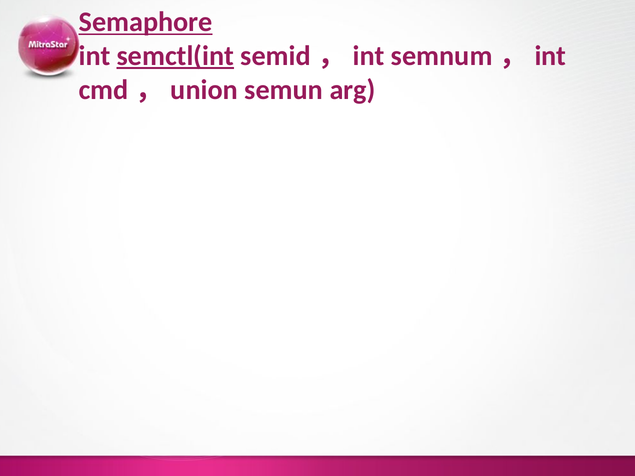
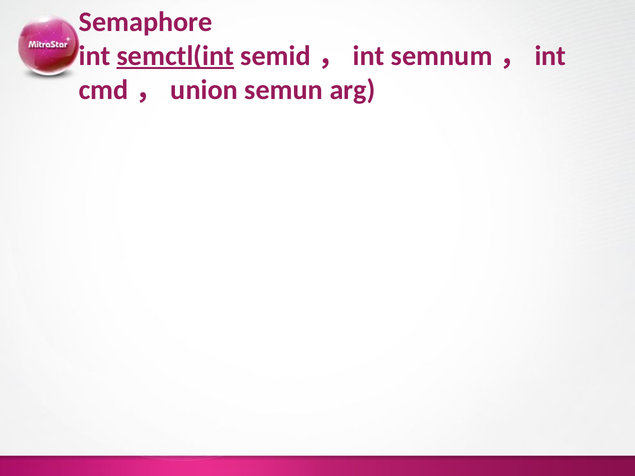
Semaphore at (146, 22) underline: present -> none
